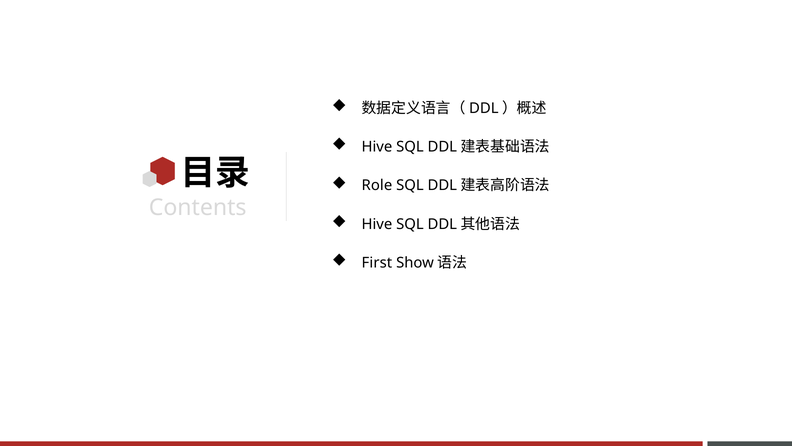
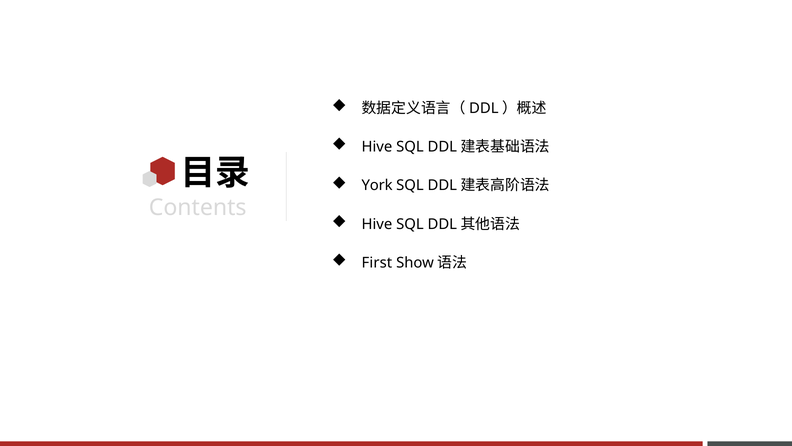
Role: Role -> York
